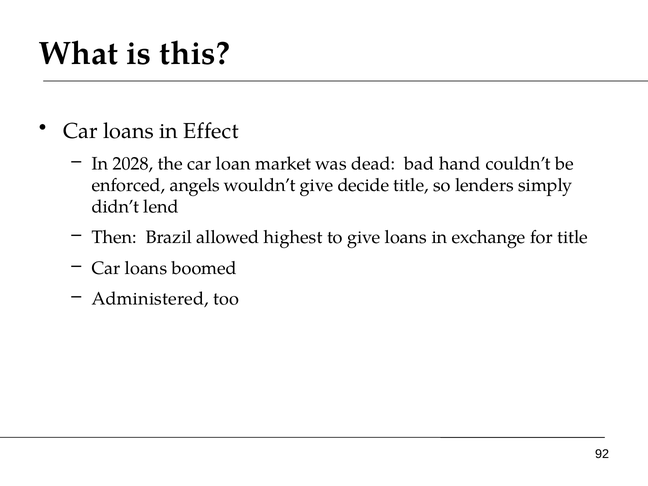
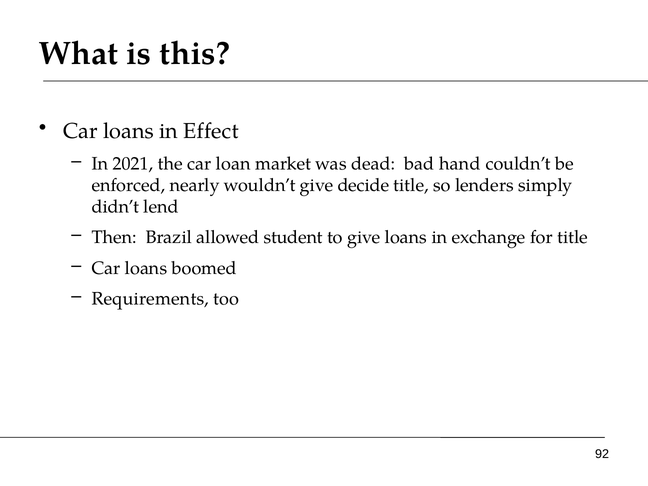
2028: 2028 -> 2021
angels: angels -> nearly
highest: highest -> student
Administered: Administered -> Requirements
